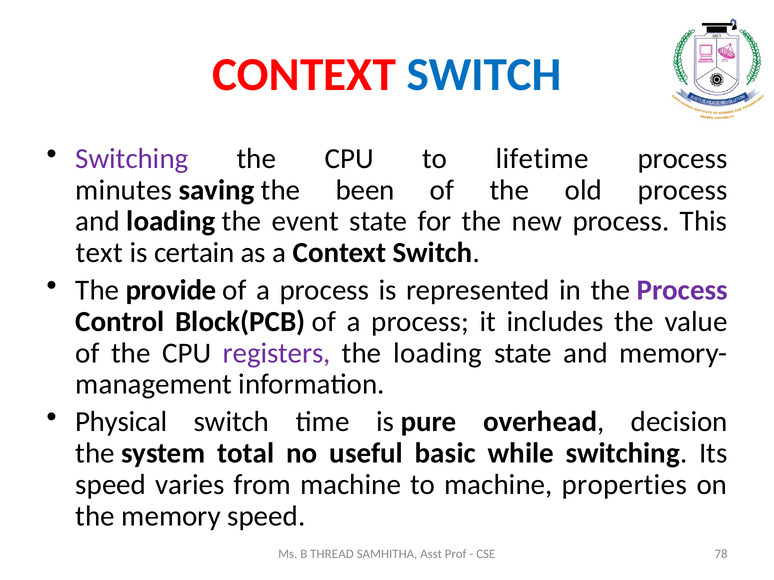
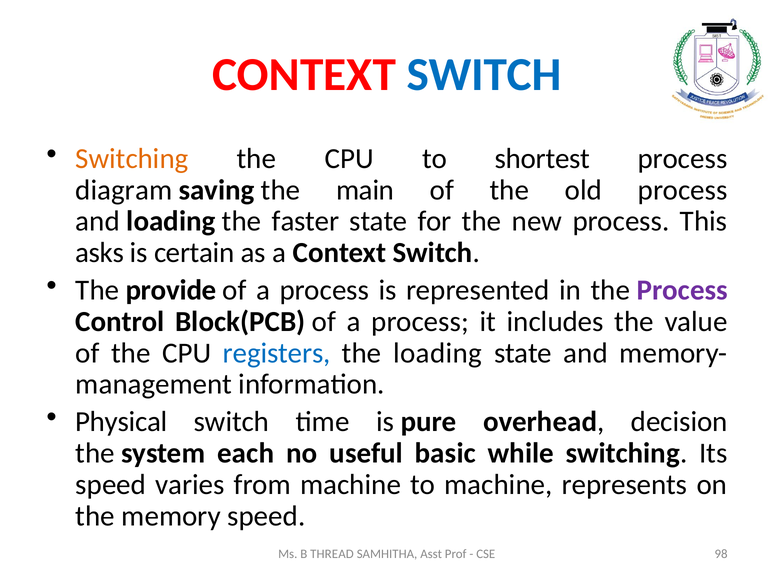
Switching at (132, 159) colour: purple -> orange
lifetime: lifetime -> shortest
minutes: minutes -> diagram
been: been -> main
event: event -> faster
text: text -> asks
registers colour: purple -> blue
total: total -> each
properties: properties -> represents
78: 78 -> 98
